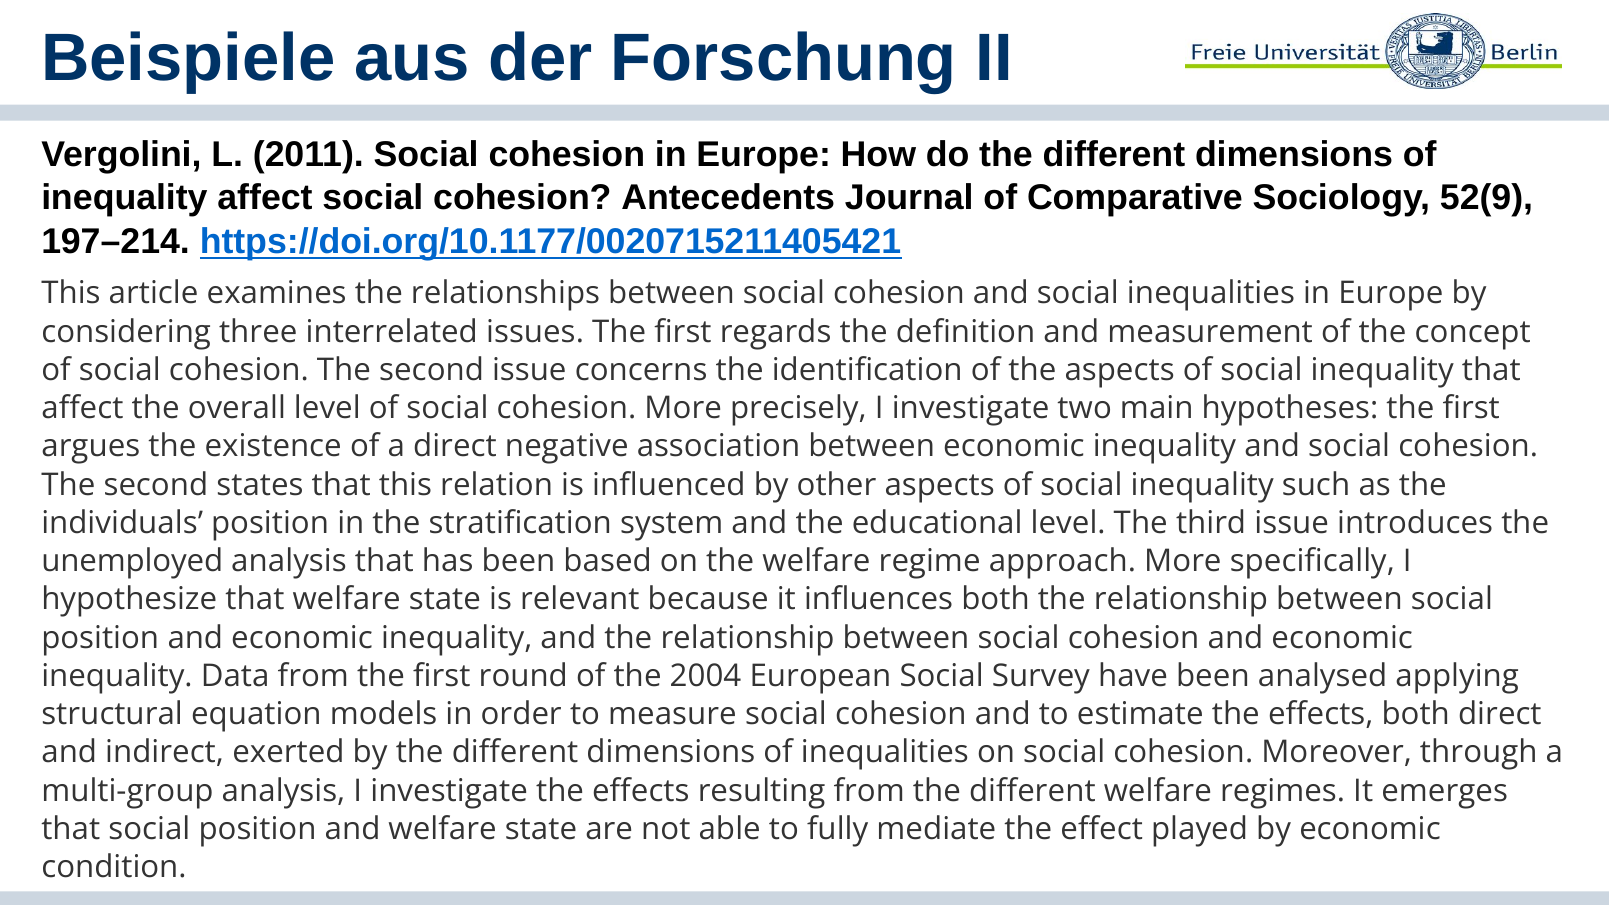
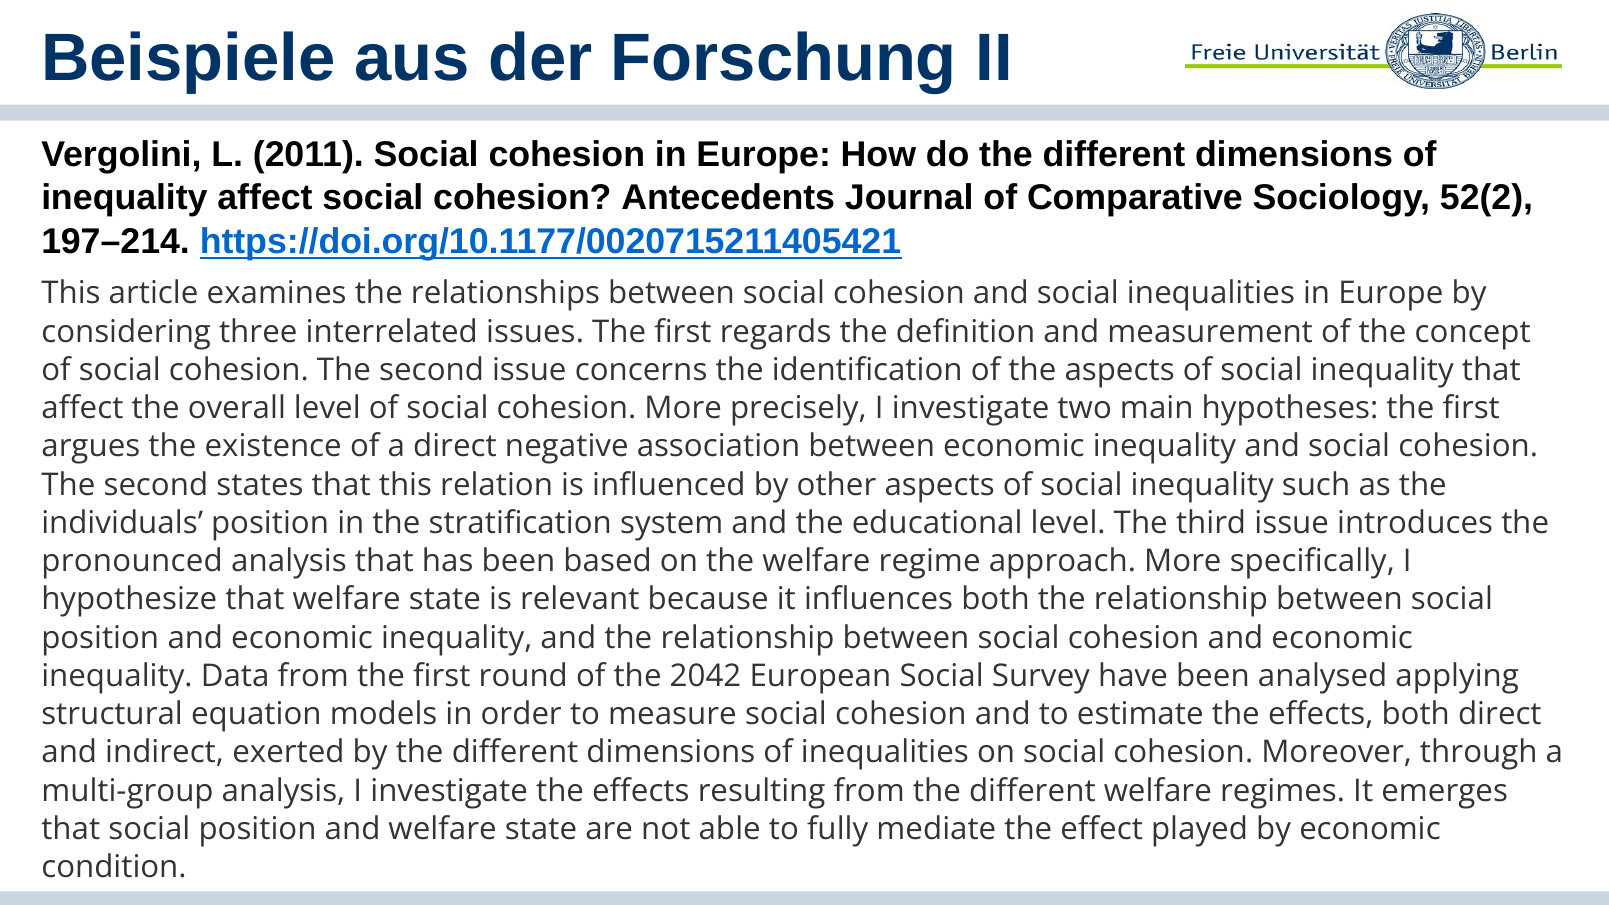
52(9: 52(9 -> 52(2
unemployed: unemployed -> pronounced
2004: 2004 -> 2042
